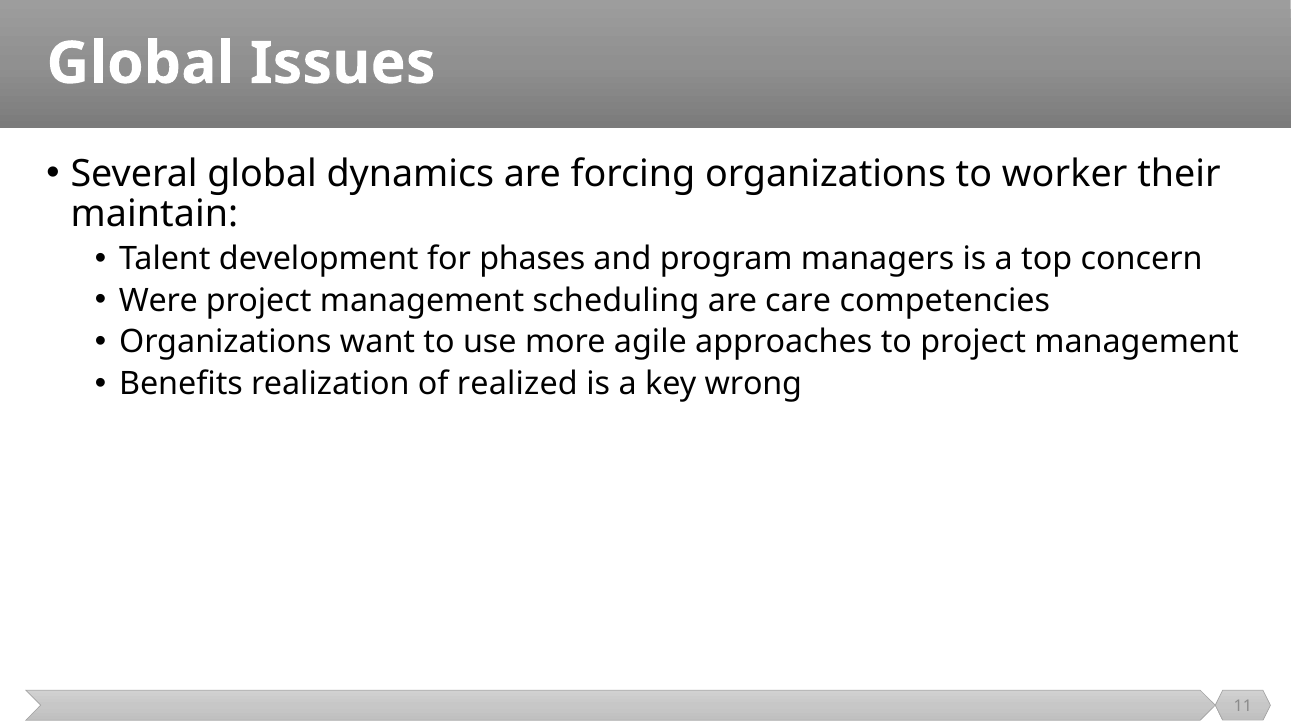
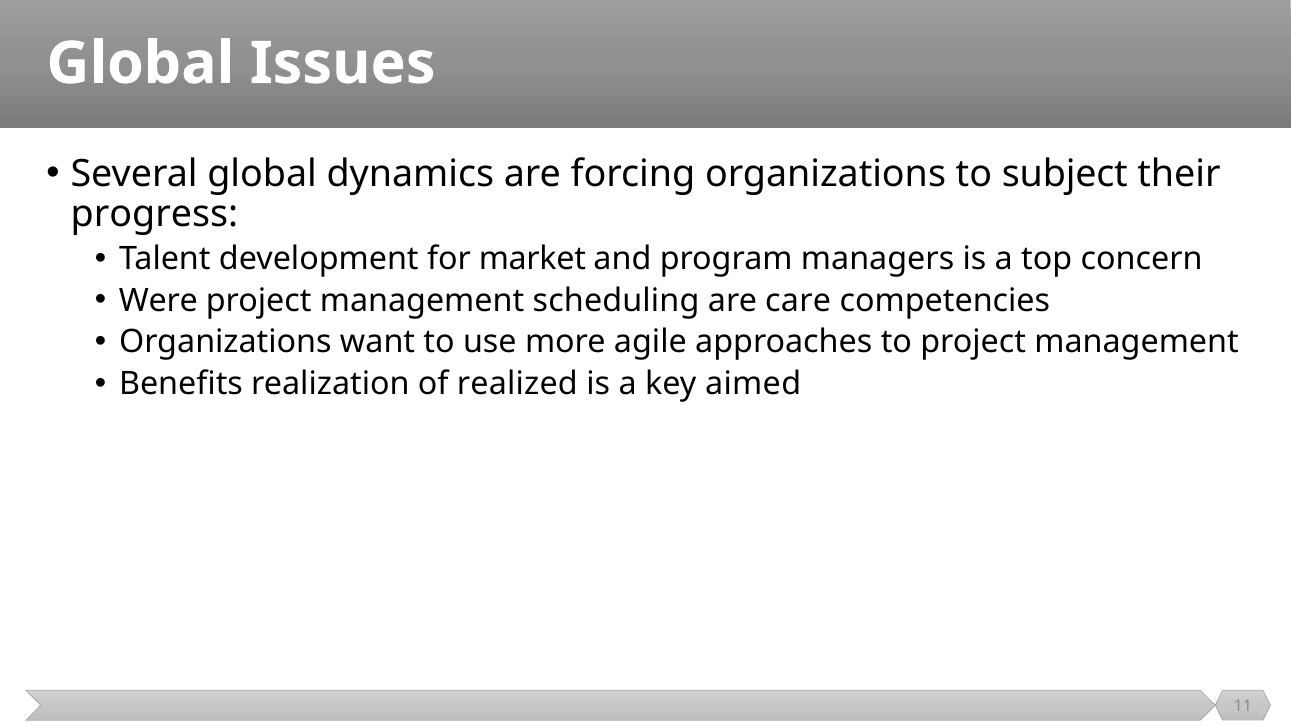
worker: worker -> subject
maintain: maintain -> progress
phases: phases -> market
wrong: wrong -> aimed
